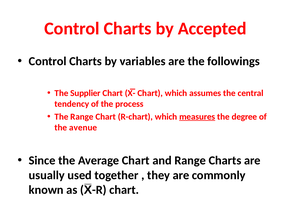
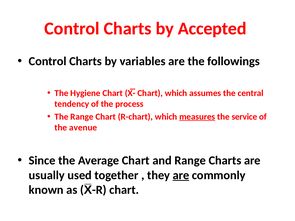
Supplier: Supplier -> Hygiene
degree: degree -> service
are at (181, 175) underline: none -> present
